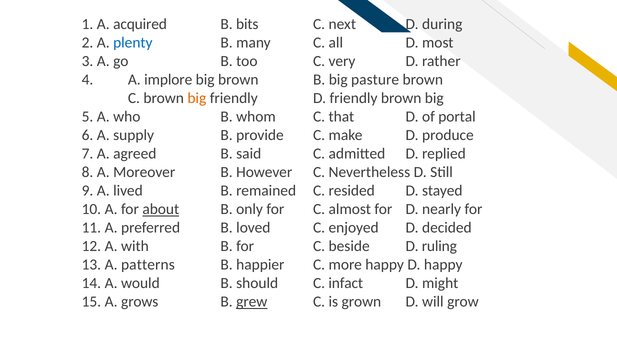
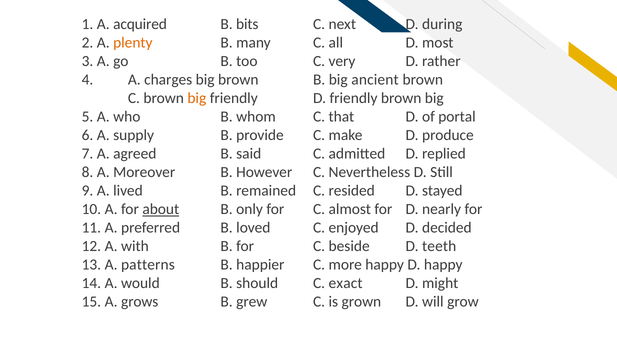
plenty colour: blue -> orange
implore: implore -> charges
pasture: pasture -> ancient
ruling: ruling -> teeth
infact: infact -> exact
grew underline: present -> none
